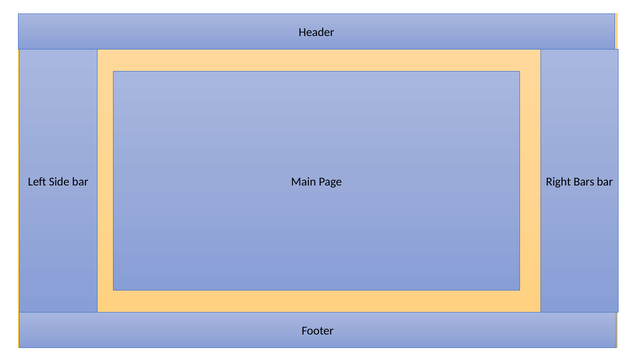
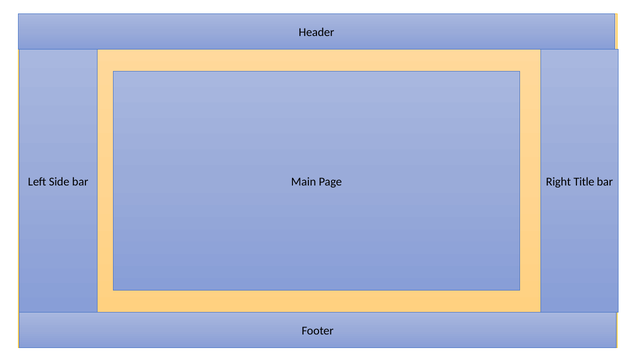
Bars: Bars -> Title
